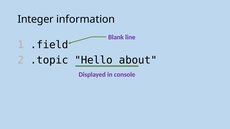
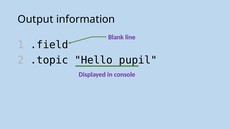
Integer: Integer -> Output
about: about -> pupil
